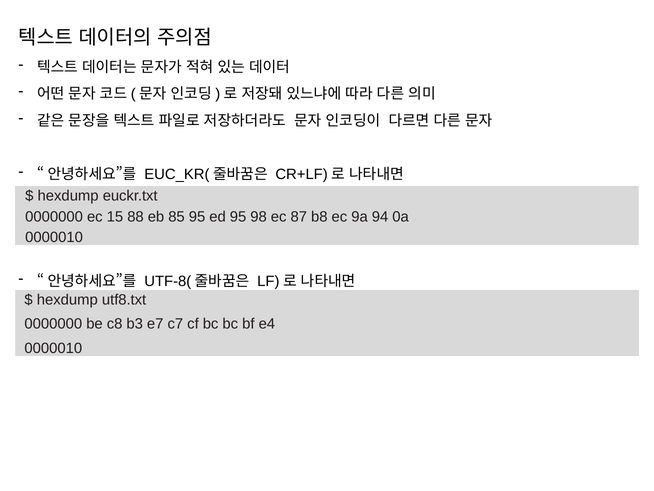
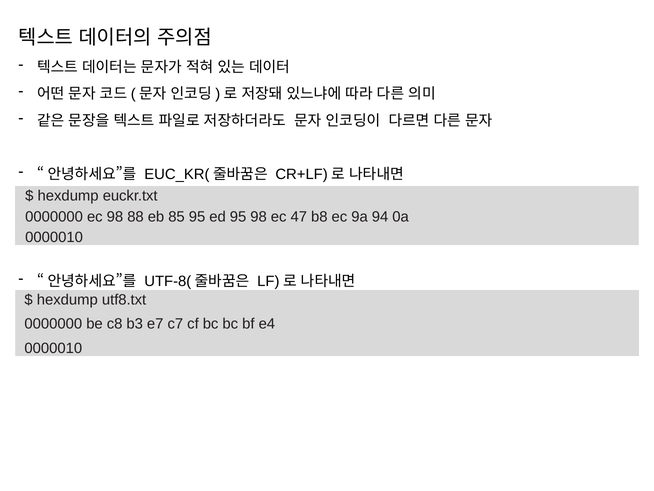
ec 15: 15 -> 98
87: 87 -> 47
